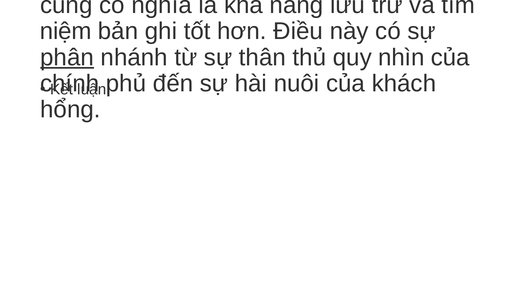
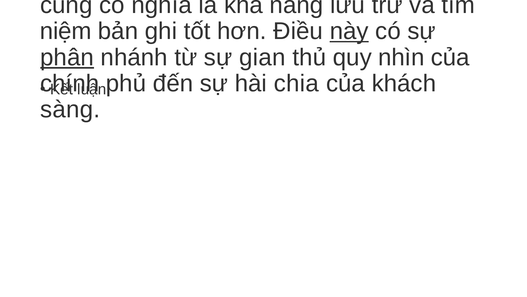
này underline: none -> present
thân: thân -> gian
nuôi: nuôi -> chia
hổng: hổng -> sàng
